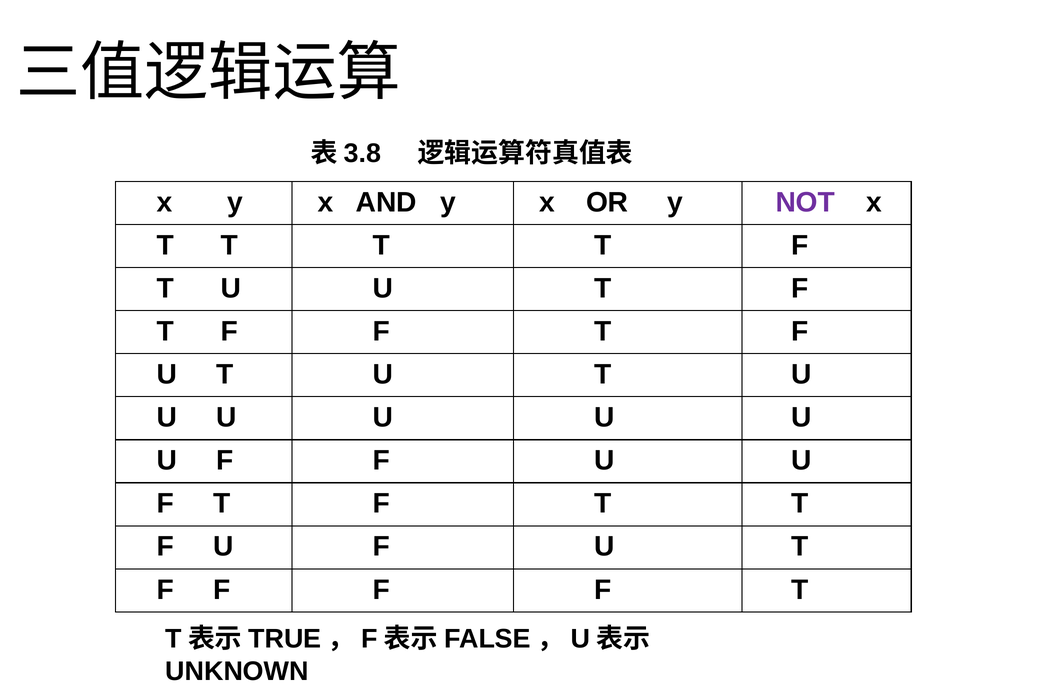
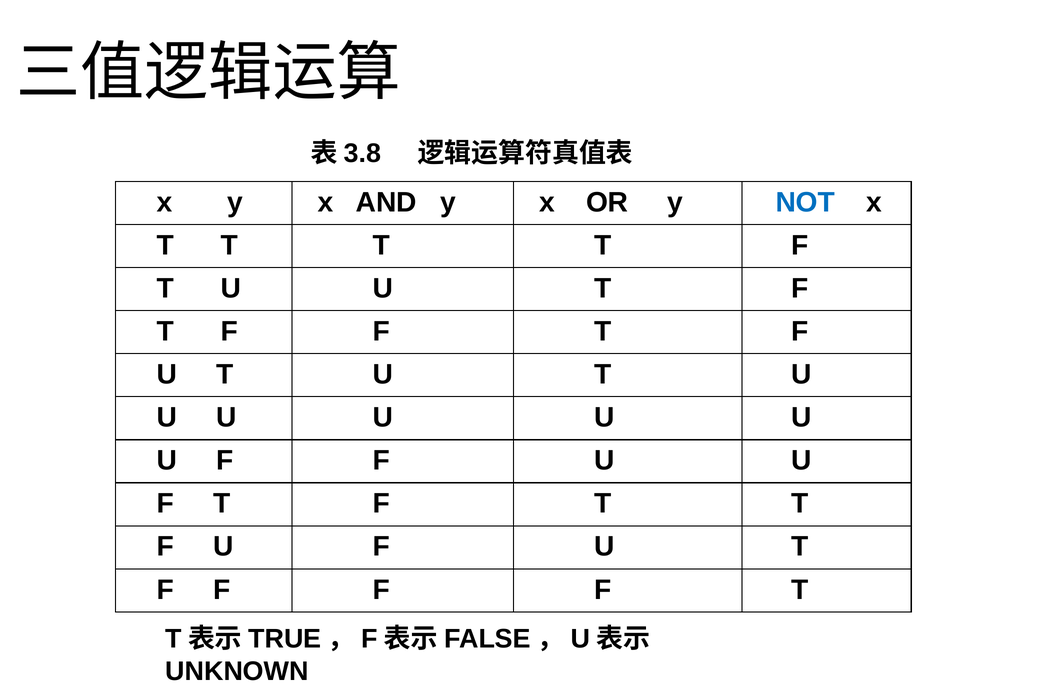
NOT colour: purple -> blue
